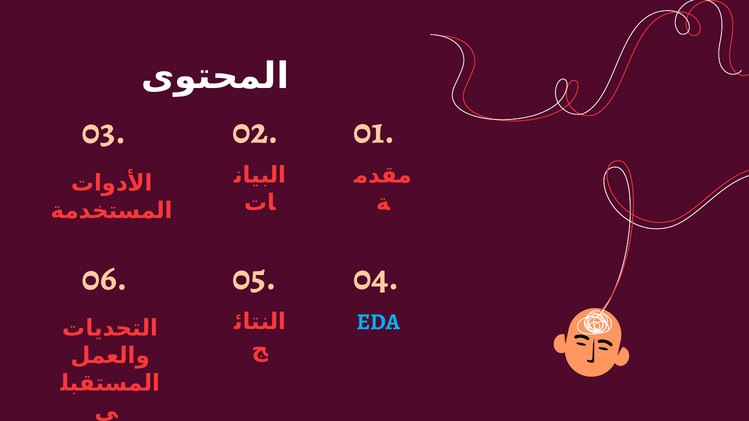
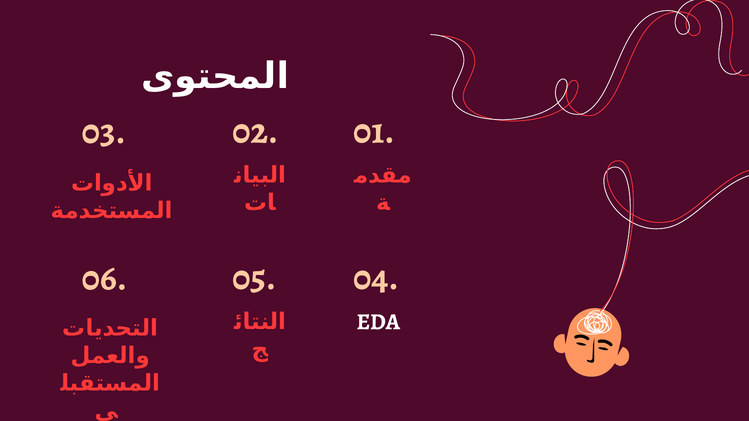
EDA colour: light blue -> white
